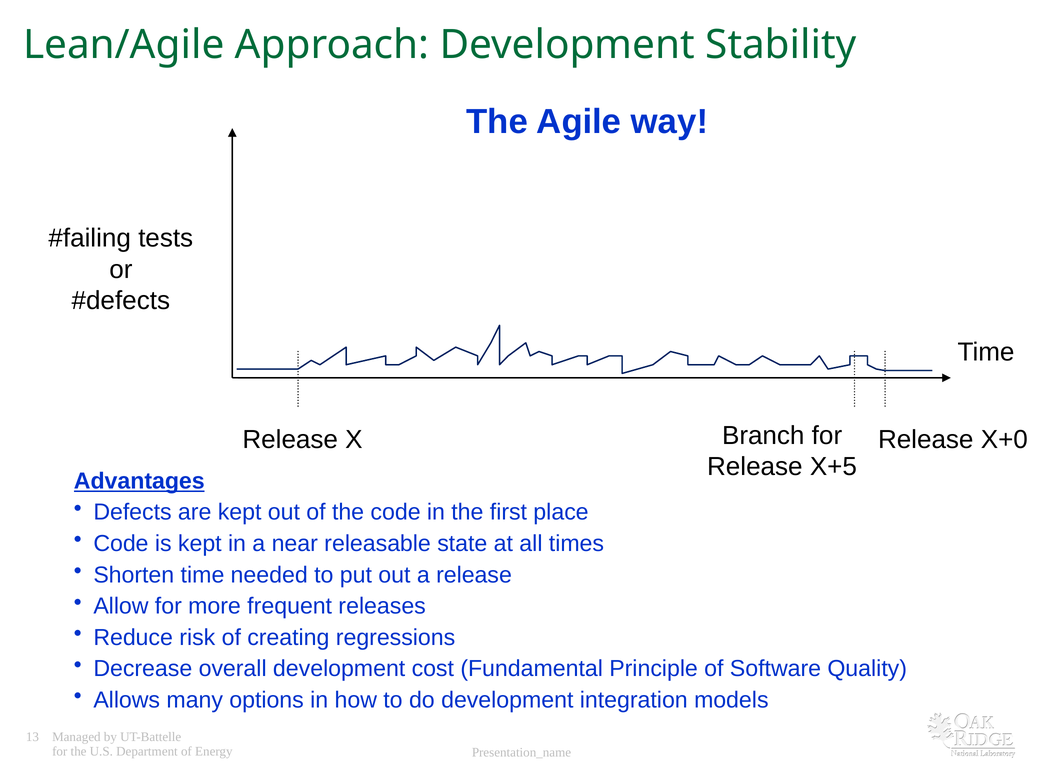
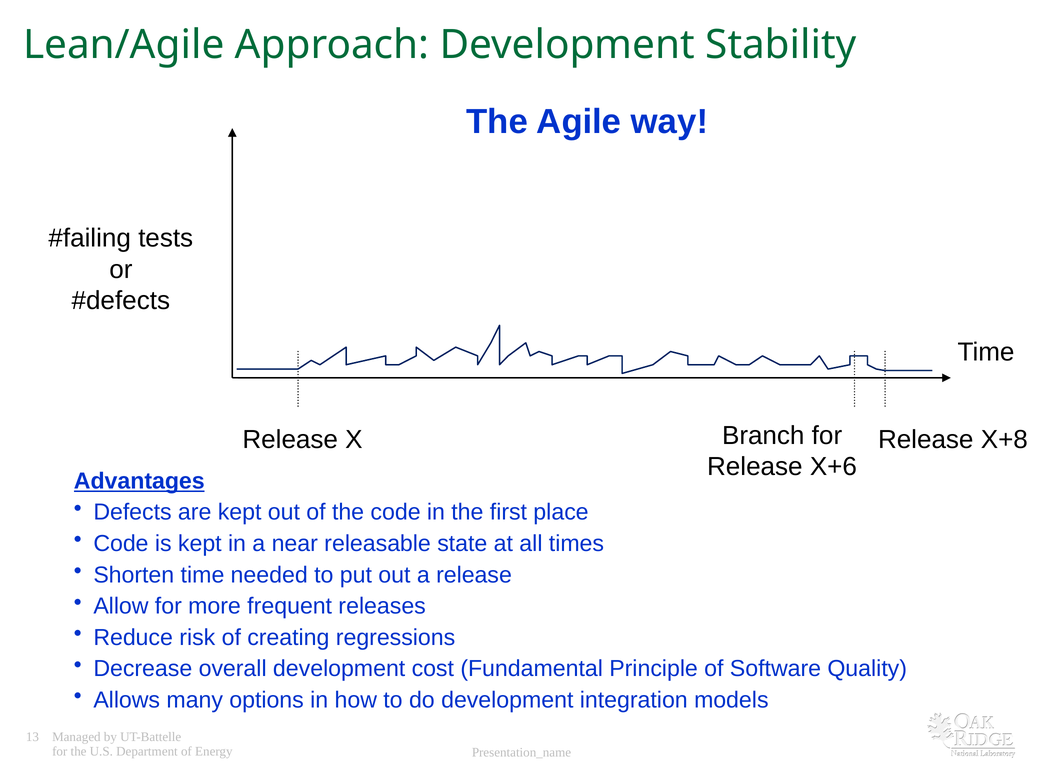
X+0: X+0 -> X+8
X+5: X+5 -> X+6
